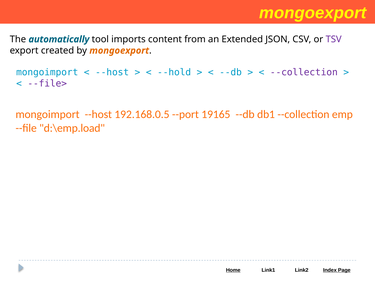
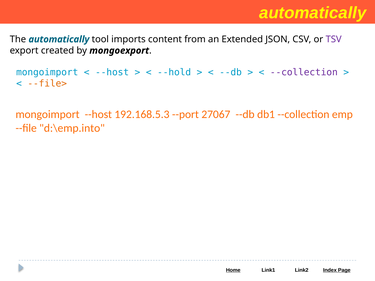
mongoexport at (313, 13): mongoexport -> automatically
mongoexport at (119, 51) colour: orange -> black
--file> colour: purple -> orange
192.168.0.5: 192.168.0.5 -> 192.168.5.3
19165: 19165 -> 27067
d:\emp.load: d:\emp.load -> d:\emp.into
